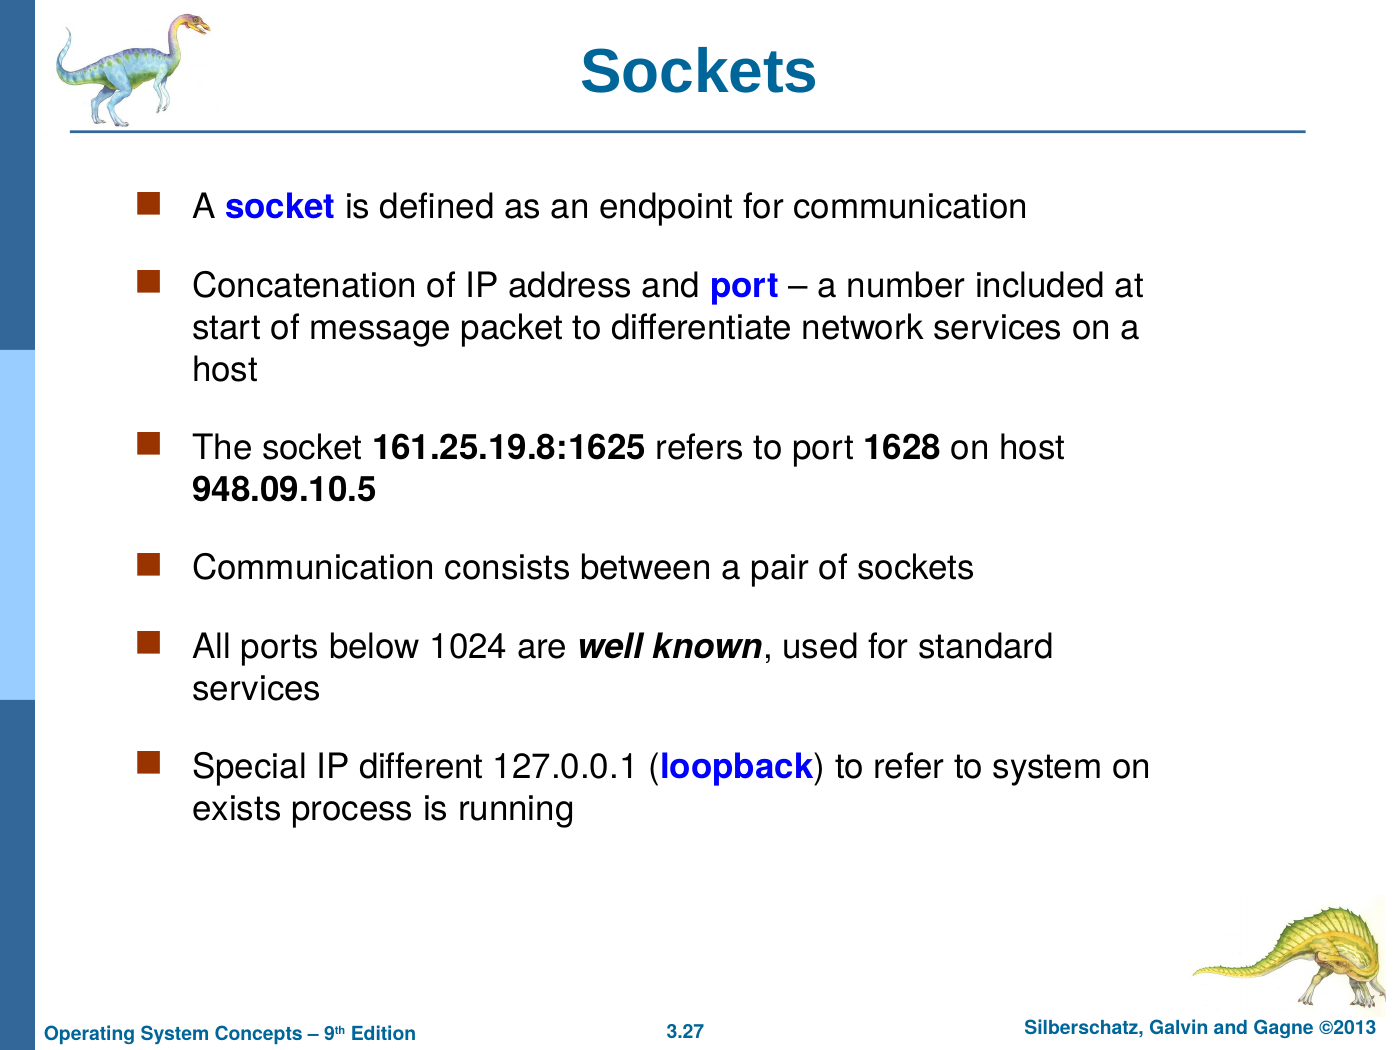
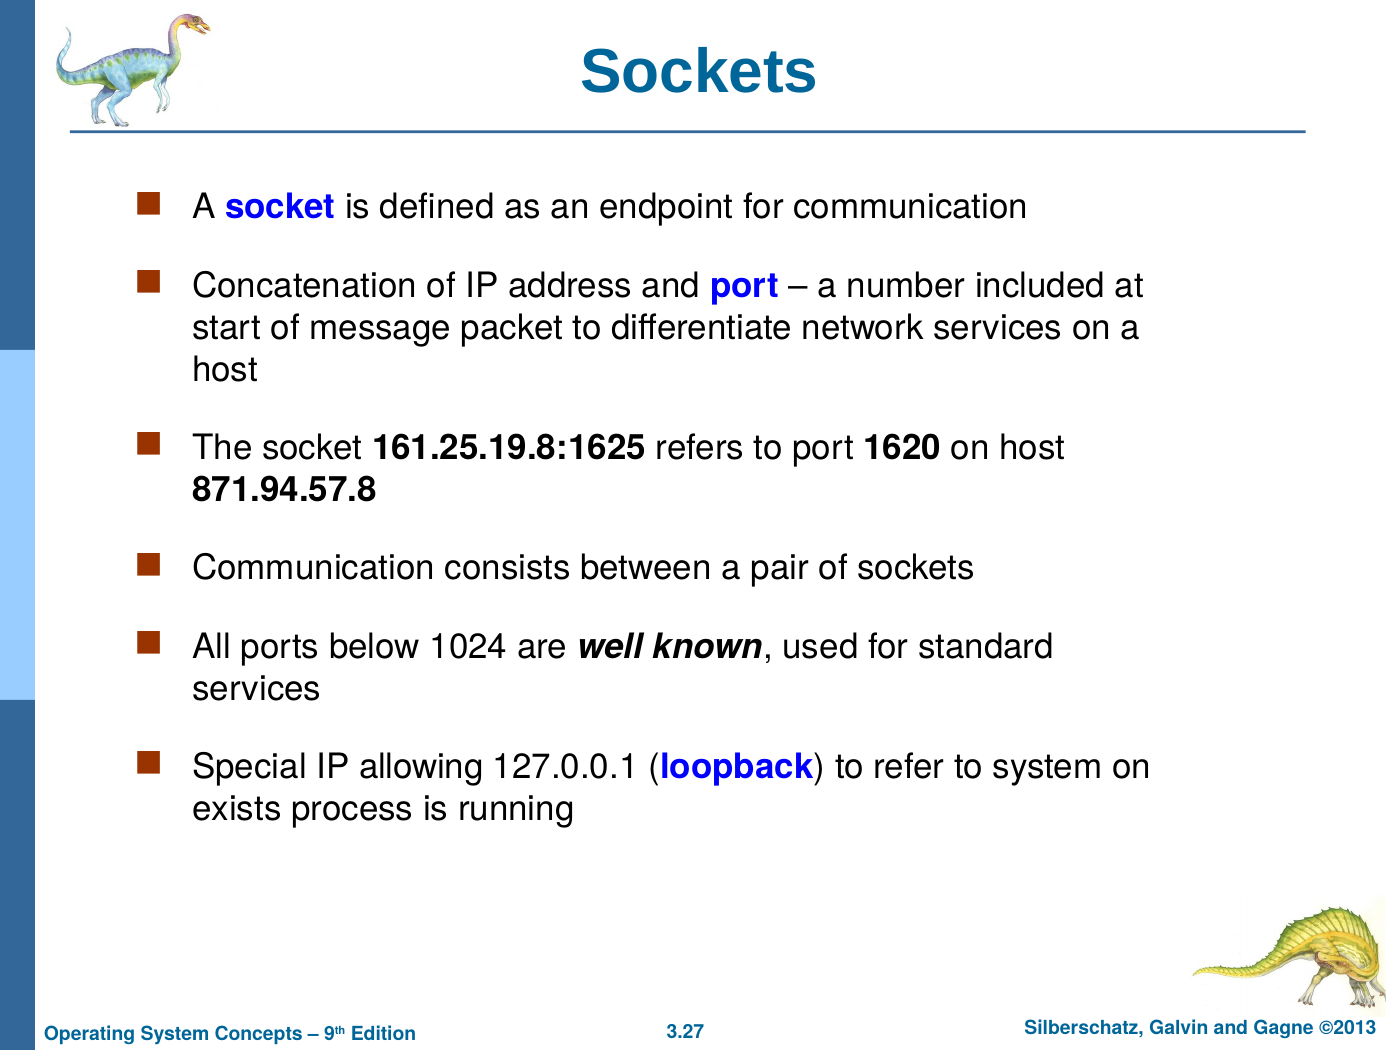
1628: 1628 -> 1620
948.09.10.5: 948.09.10.5 -> 871.94.57.8
different: different -> allowing
